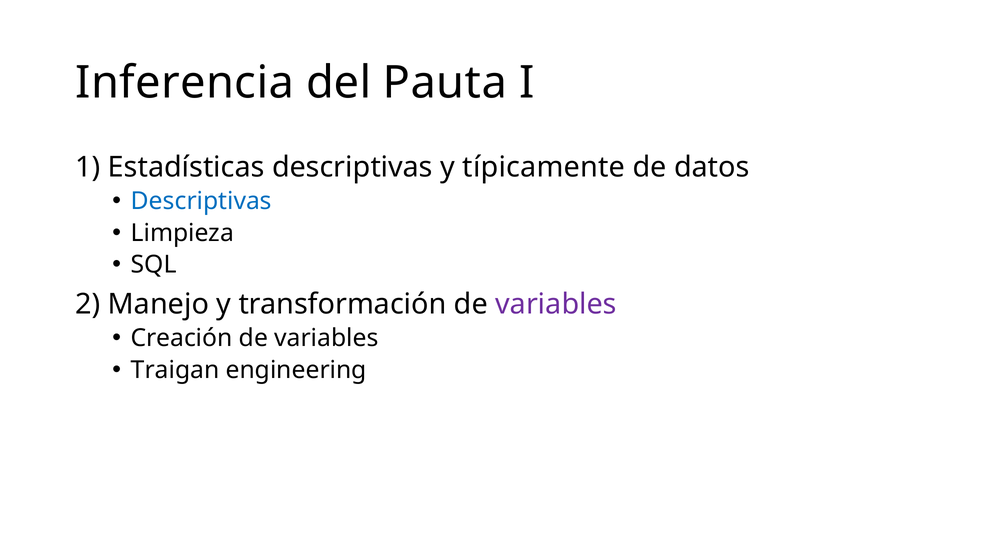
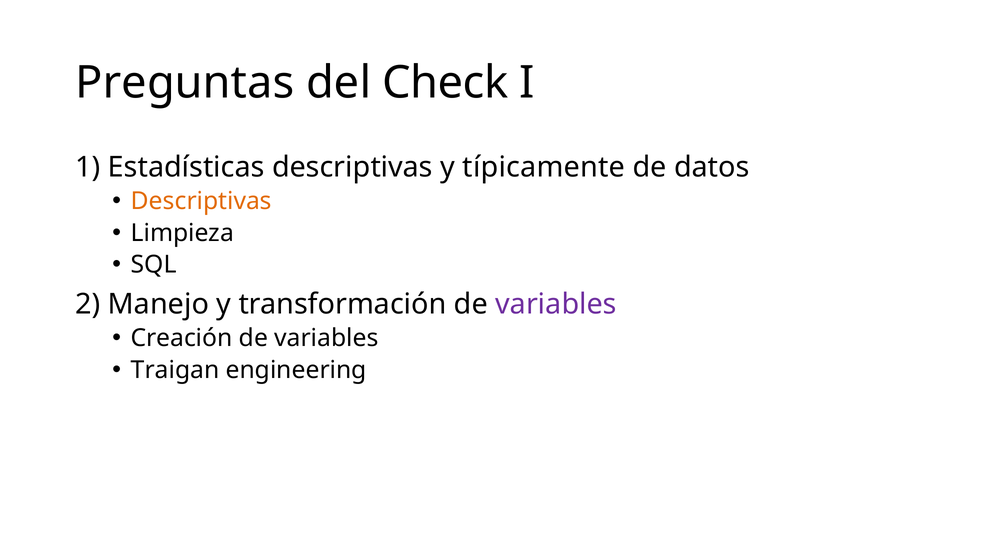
Inferencia: Inferencia -> Preguntas
Pauta: Pauta -> Check
Descriptivas at (201, 201) colour: blue -> orange
